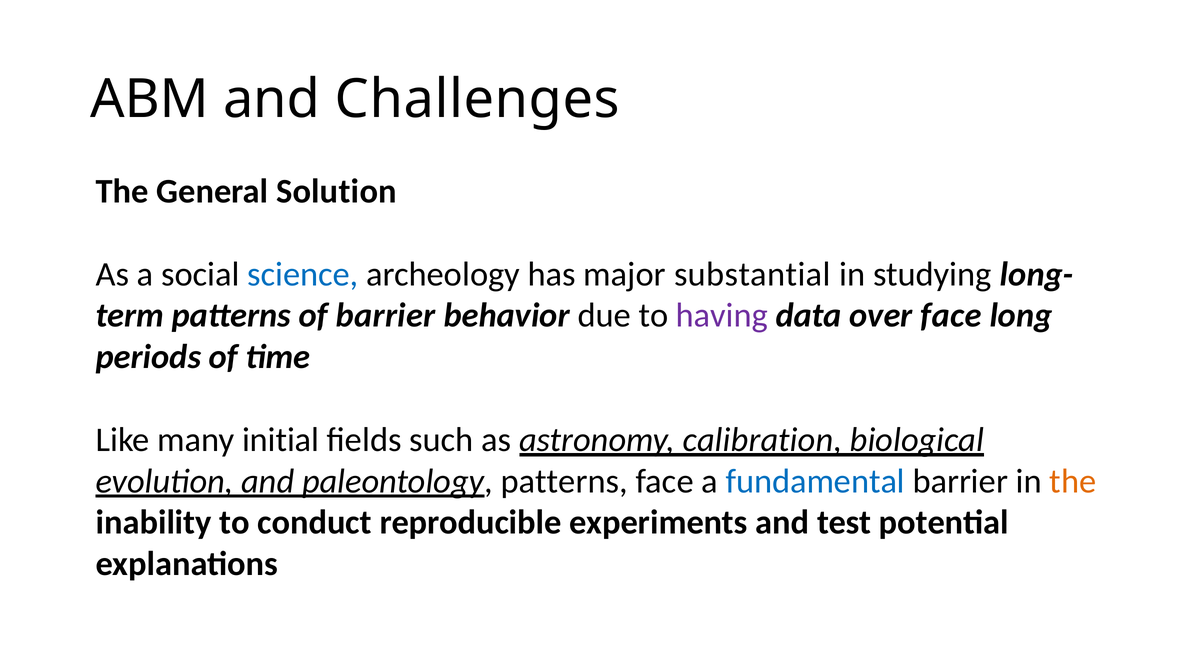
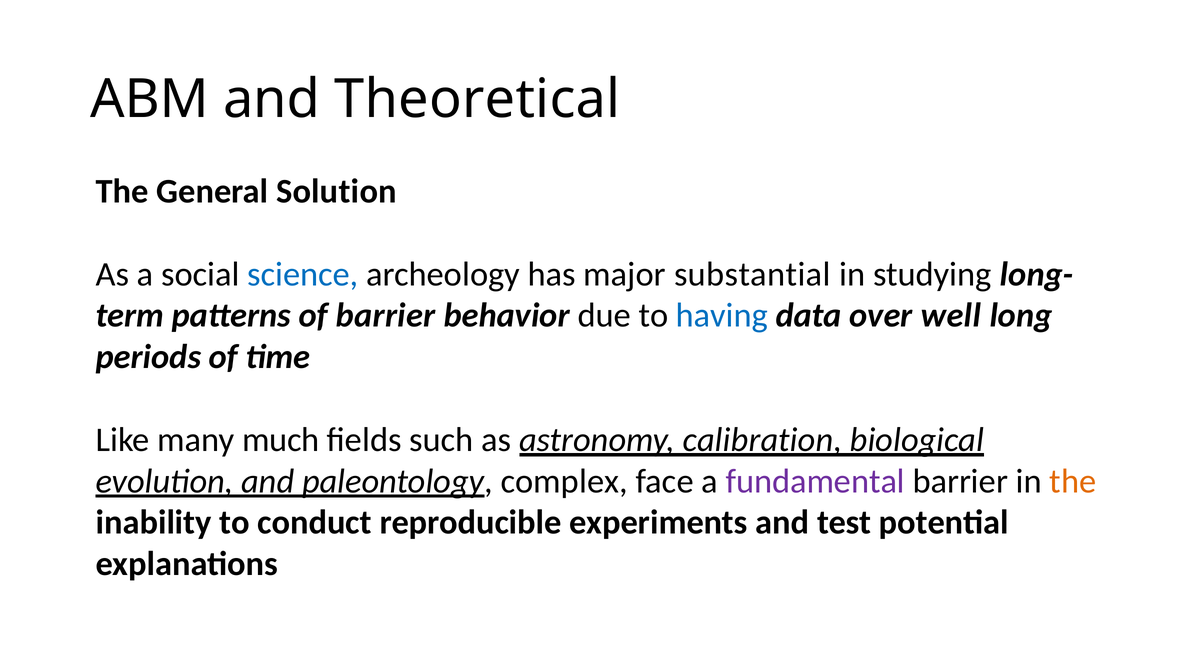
Challenges: Challenges -> Theoretical
having colour: purple -> blue
over face: face -> well
initial: initial -> much
paleontology patterns: patterns -> complex
fundamental colour: blue -> purple
